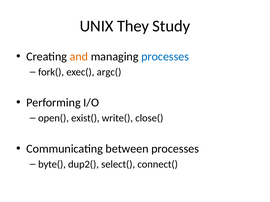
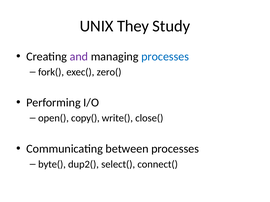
and colour: orange -> purple
argc(: argc( -> zero(
exist(: exist( -> copy(
